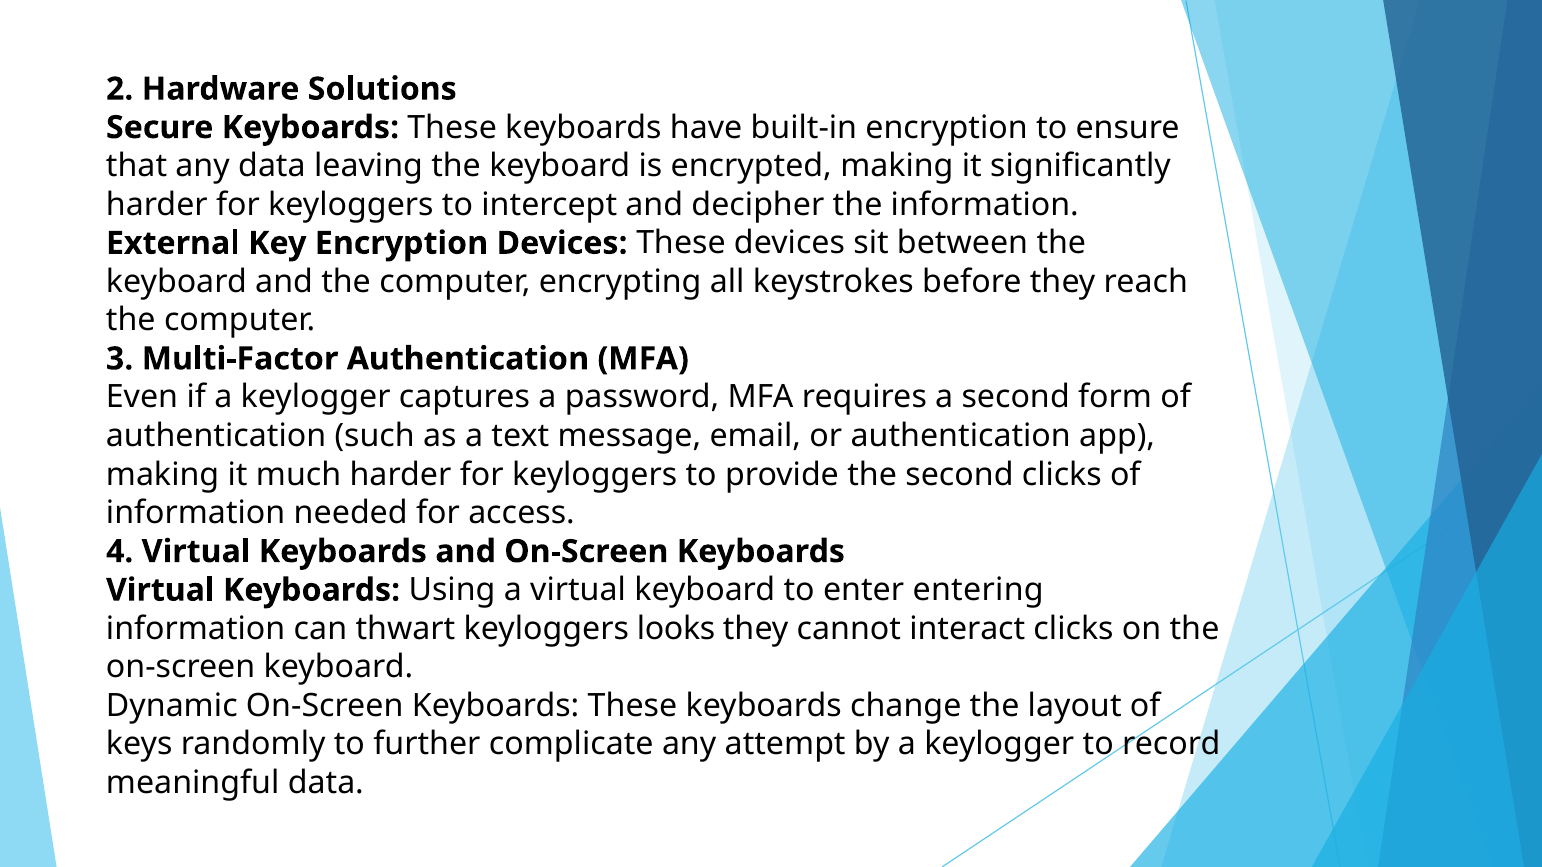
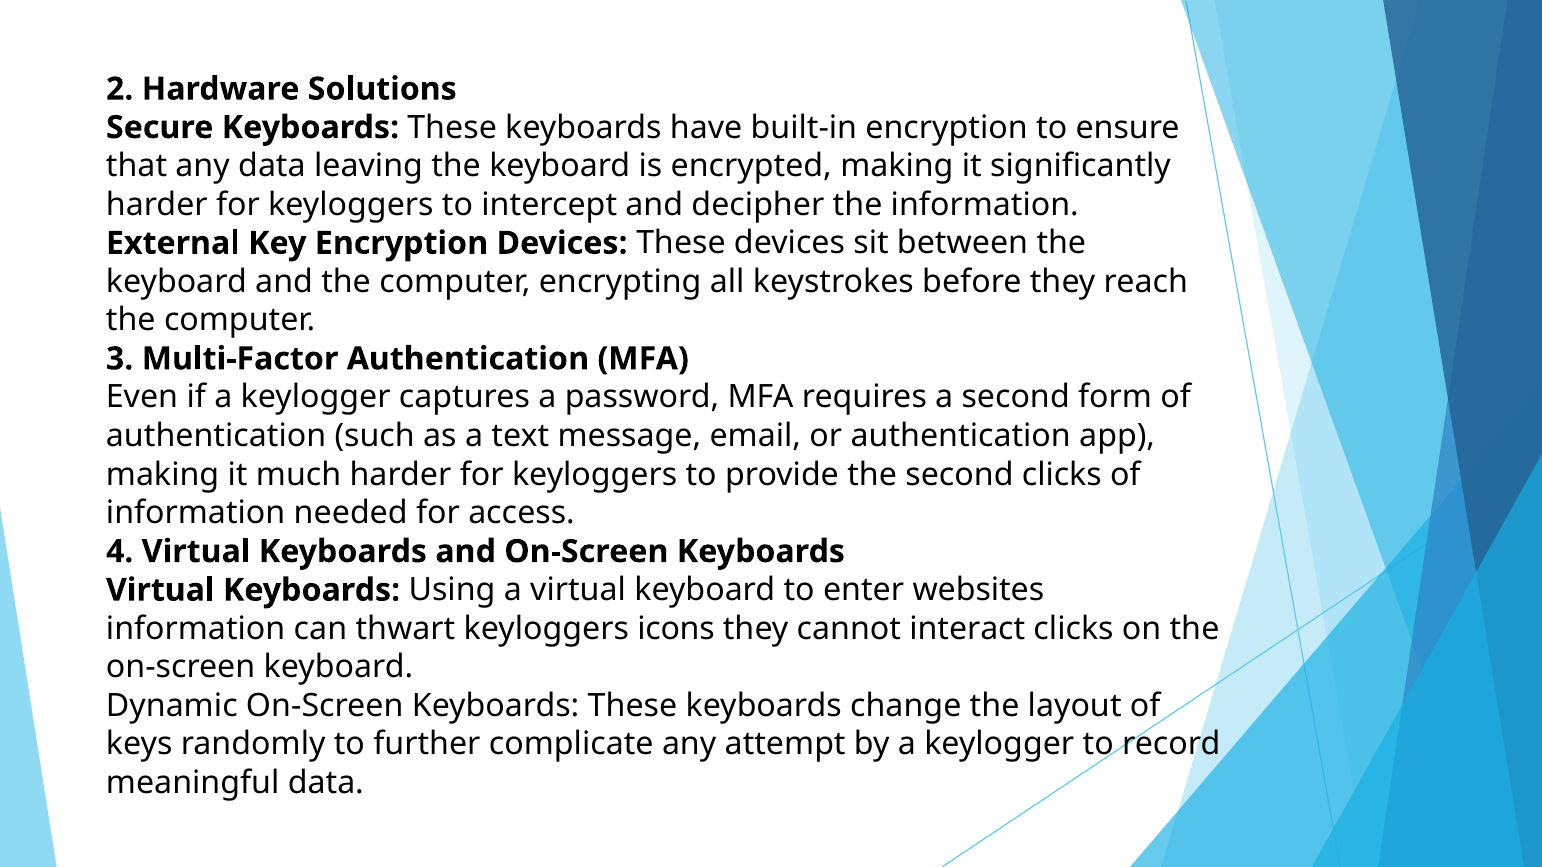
entering: entering -> websites
looks: looks -> icons
